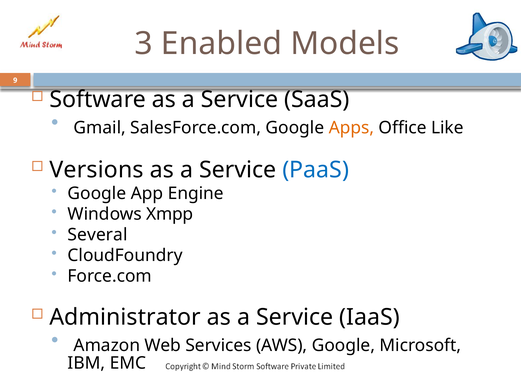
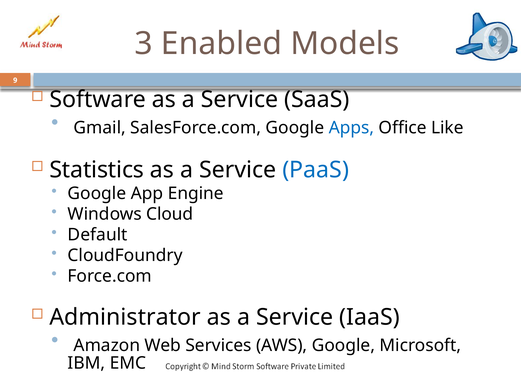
Apps colour: orange -> blue
Versions: Versions -> Statistics
Xmpp: Xmpp -> Cloud
Several: Several -> Default
